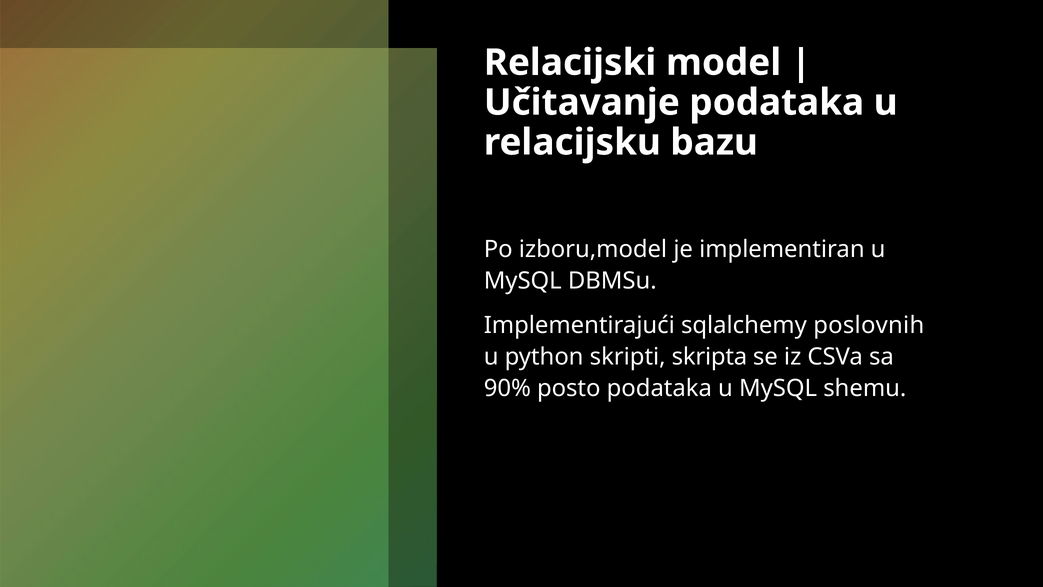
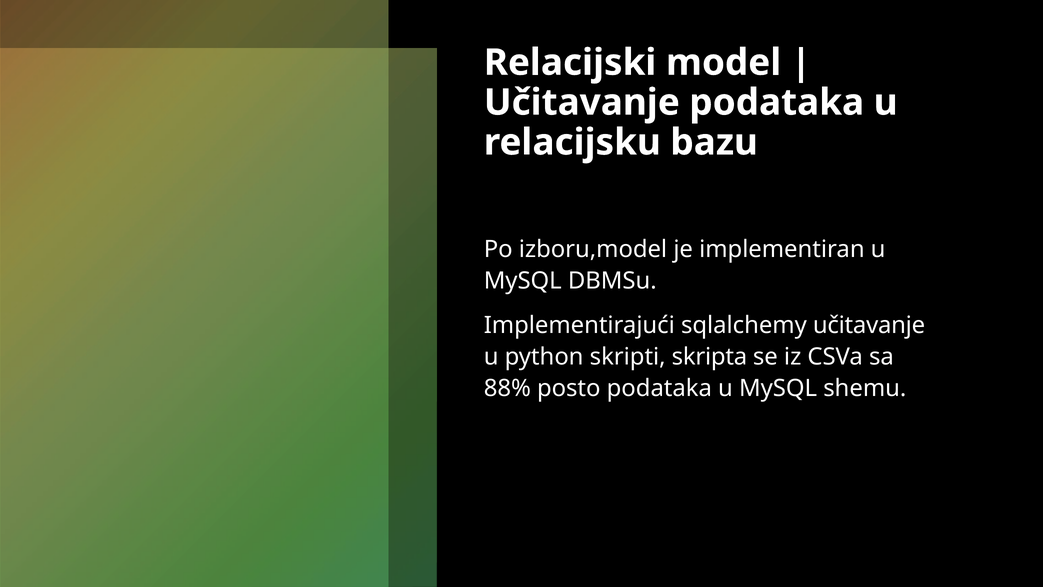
sqlalchemy poslovnih: poslovnih -> učitavanje
90%: 90% -> 88%
